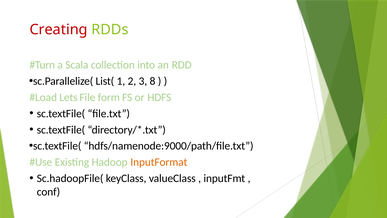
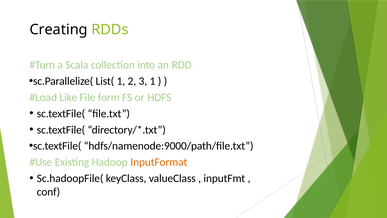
Creating colour: red -> black
3 8: 8 -> 1
Lets: Lets -> Like
